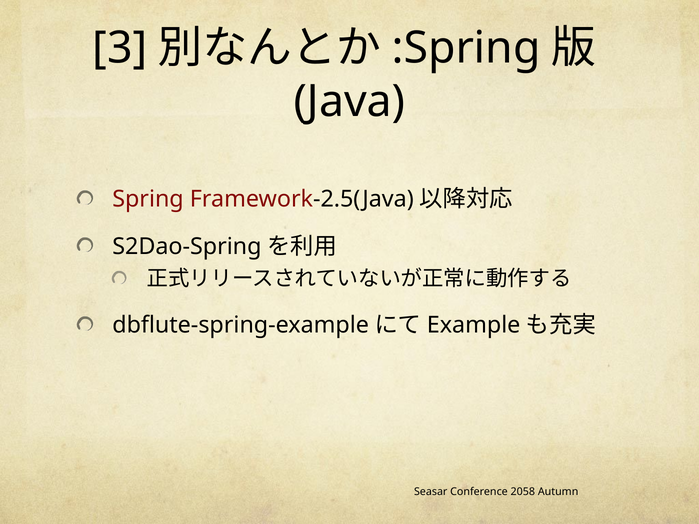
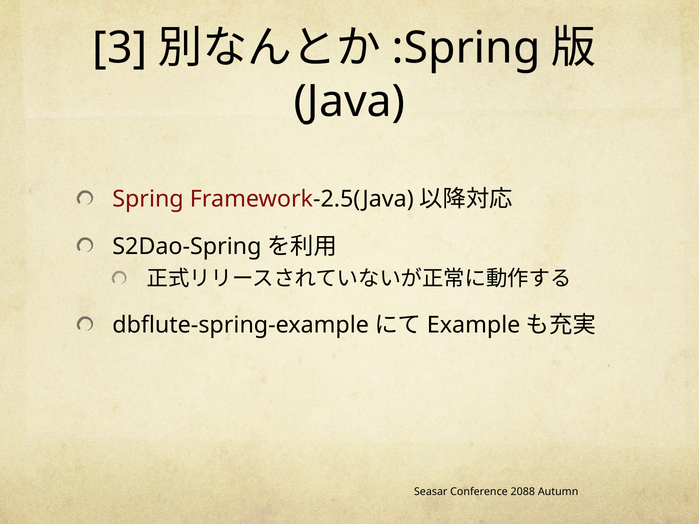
2058: 2058 -> 2088
